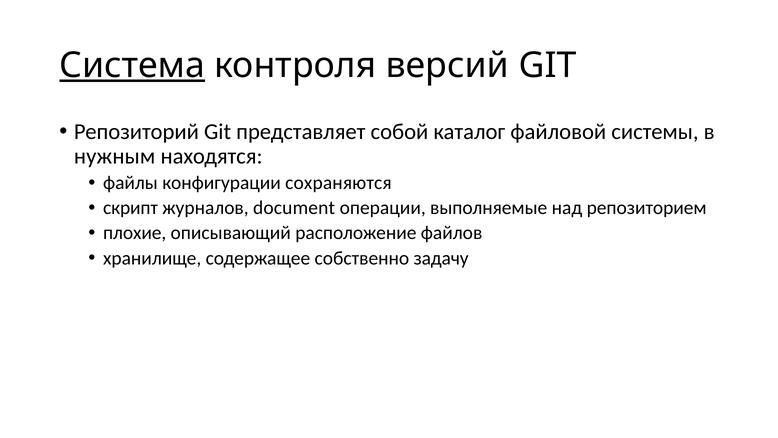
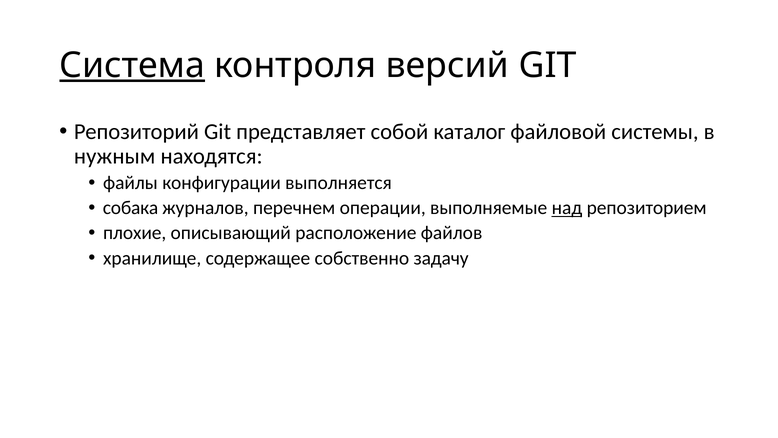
сохраняются: сохраняются -> выполняется
скрипт: скрипт -> собака
document: document -> перечнем
над underline: none -> present
